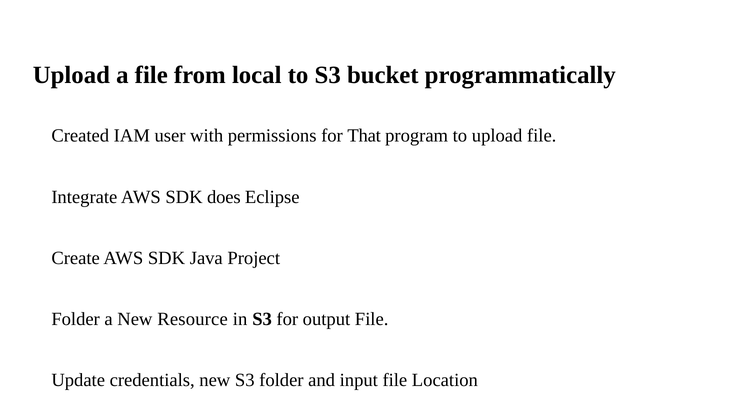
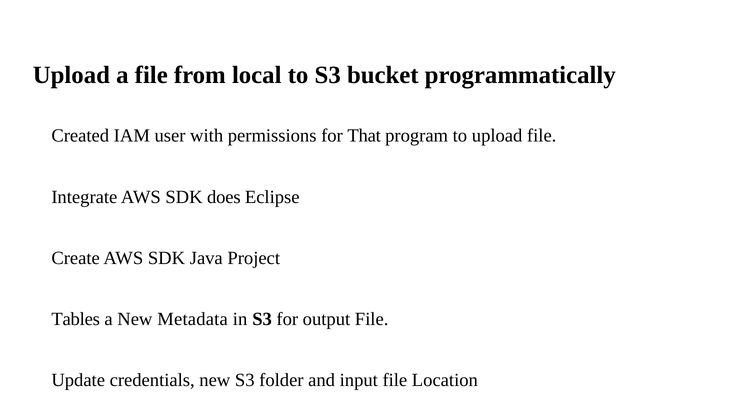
Folder at (76, 319): Folder -> Tables
Resource: Resource -> Metadata
